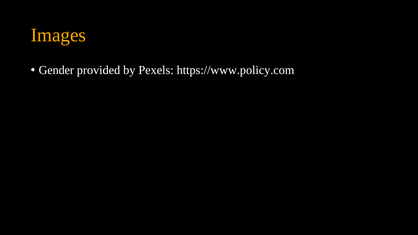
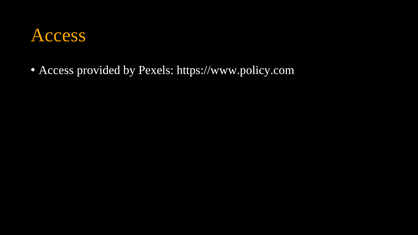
Images at (58, 35): Images -> Access
Gender at (56, 70): Gender -> Access
